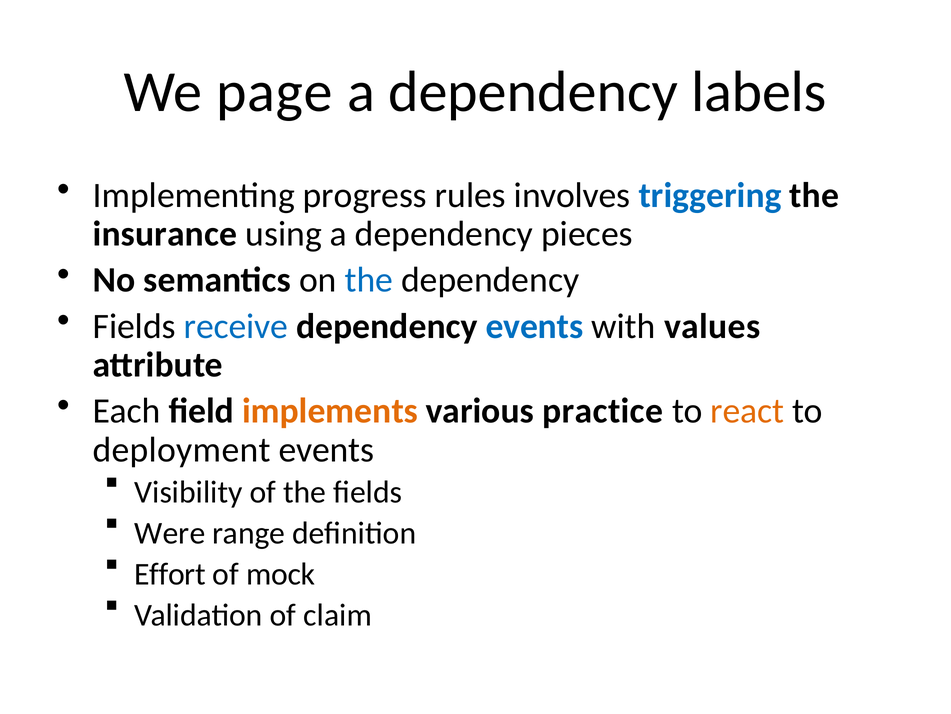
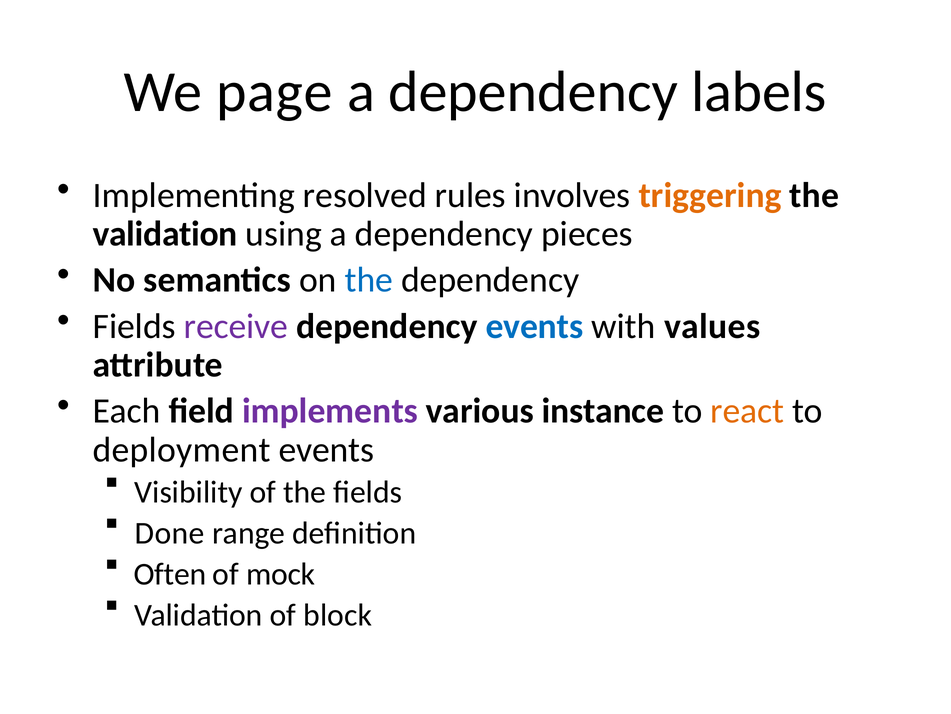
progress: progress -> resolved
triggering colour: blue -> orange
insurance at (165, 234): insurance -> validation
receive colour: blue -> purple
implements colour: orange -> purple
practice: practice -> instance
Were: Were -> Done
Effort: Effort -> Often
claim: claim -> block
